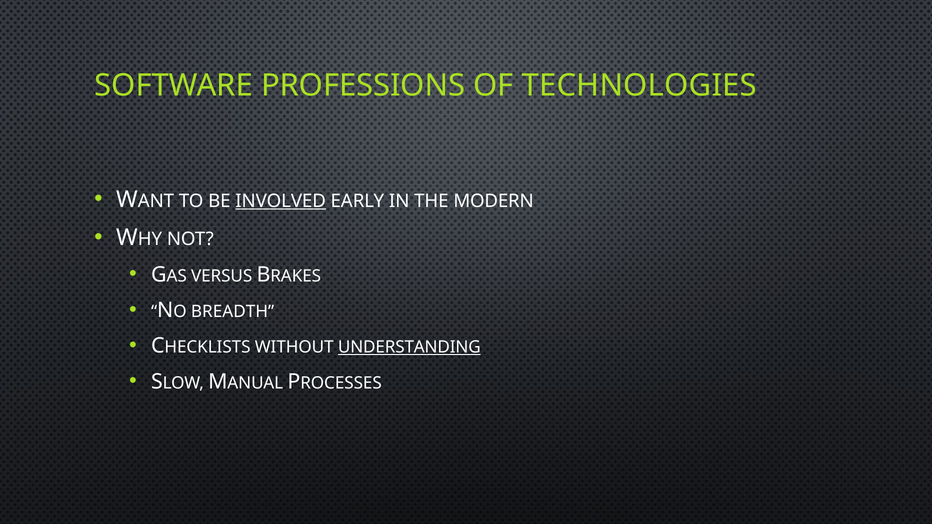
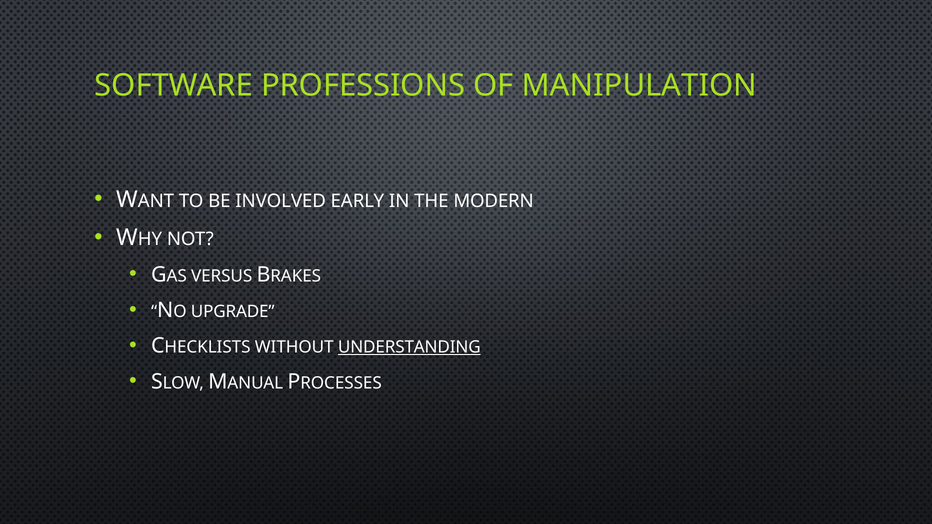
TECHNOLOGIES: TECHNOLOGIES -> MANIPULATION
INVOLVED underline: present -> none
BREADTH: BREADTH -> UPGRADE
